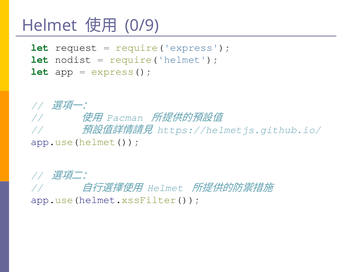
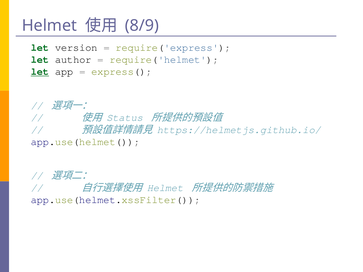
0/9: 0/9 -> 8/9
request: request -> version
nodist: nodist -> author
let at (40, 72) underline: none -> present
Pacman: Pacman -> Status
